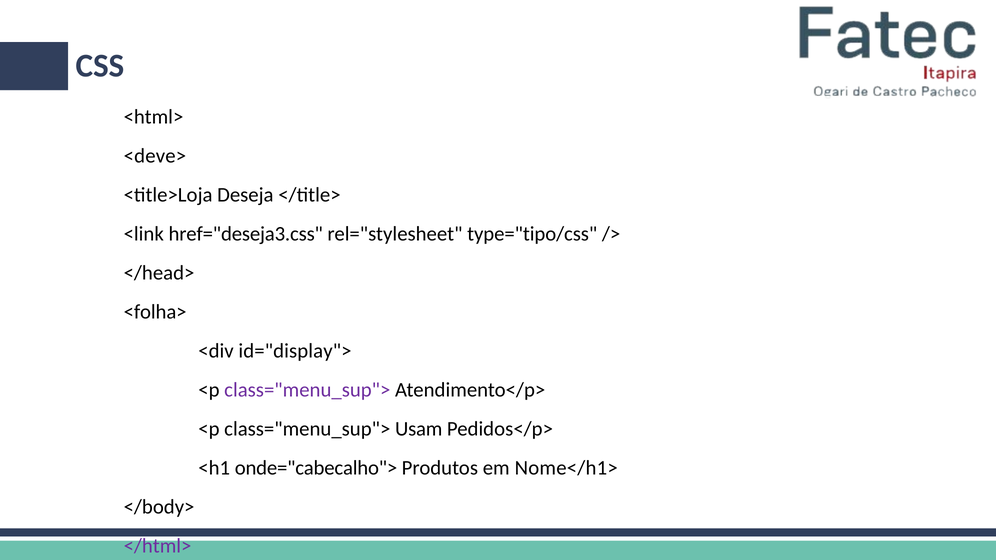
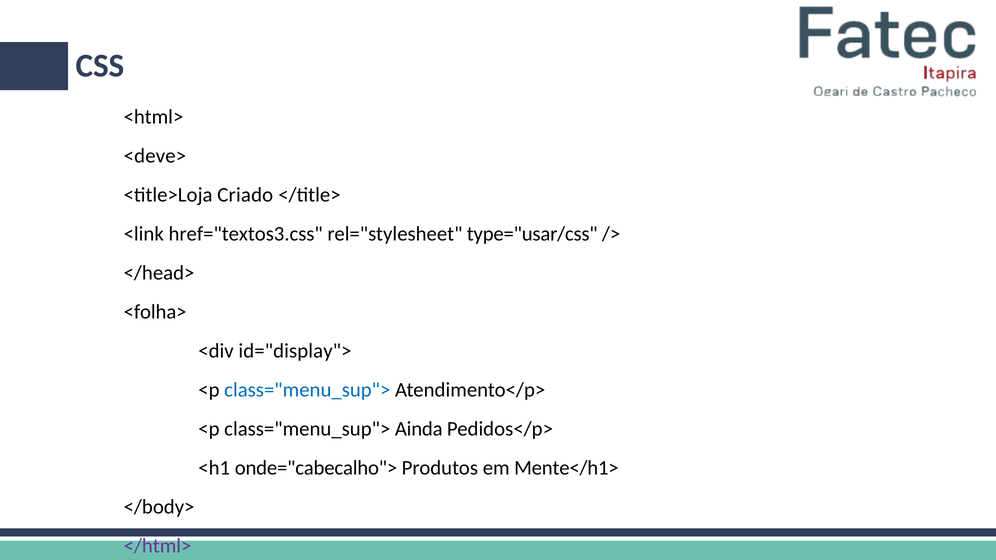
Deseja: Deseja -> Criado
href="deseja3.css: href="deseja3.css -> href="textos3.css
type="tipo/css: type="tipo/css -> type="usar/css
class="menu_sup"> at (307, 390) colour: purple -> blue
Usam: Usam -> Ainda
Nome</h1>: Nome</h1> -> Mente</h1>
